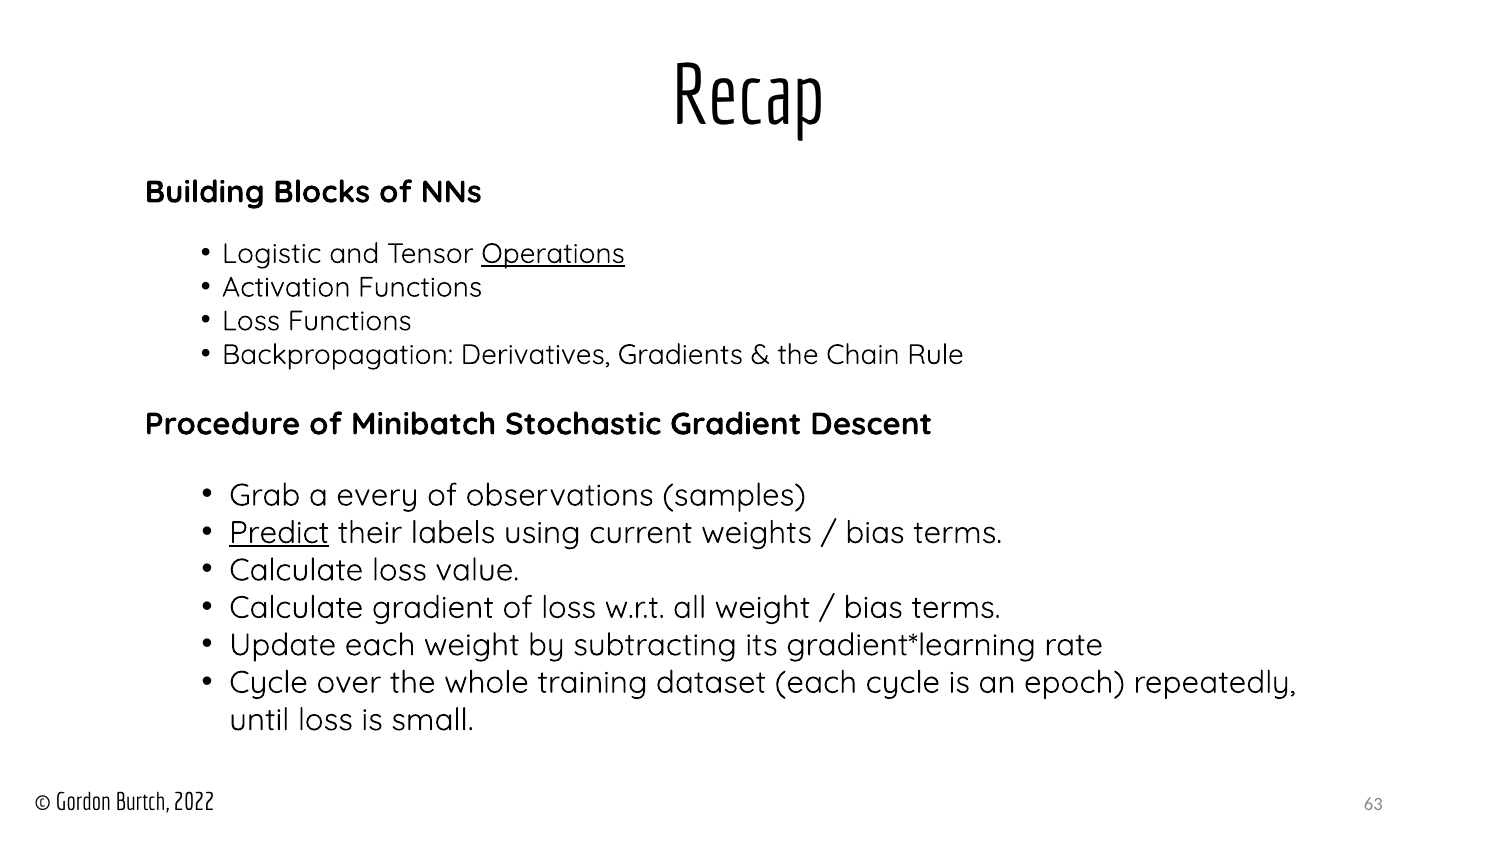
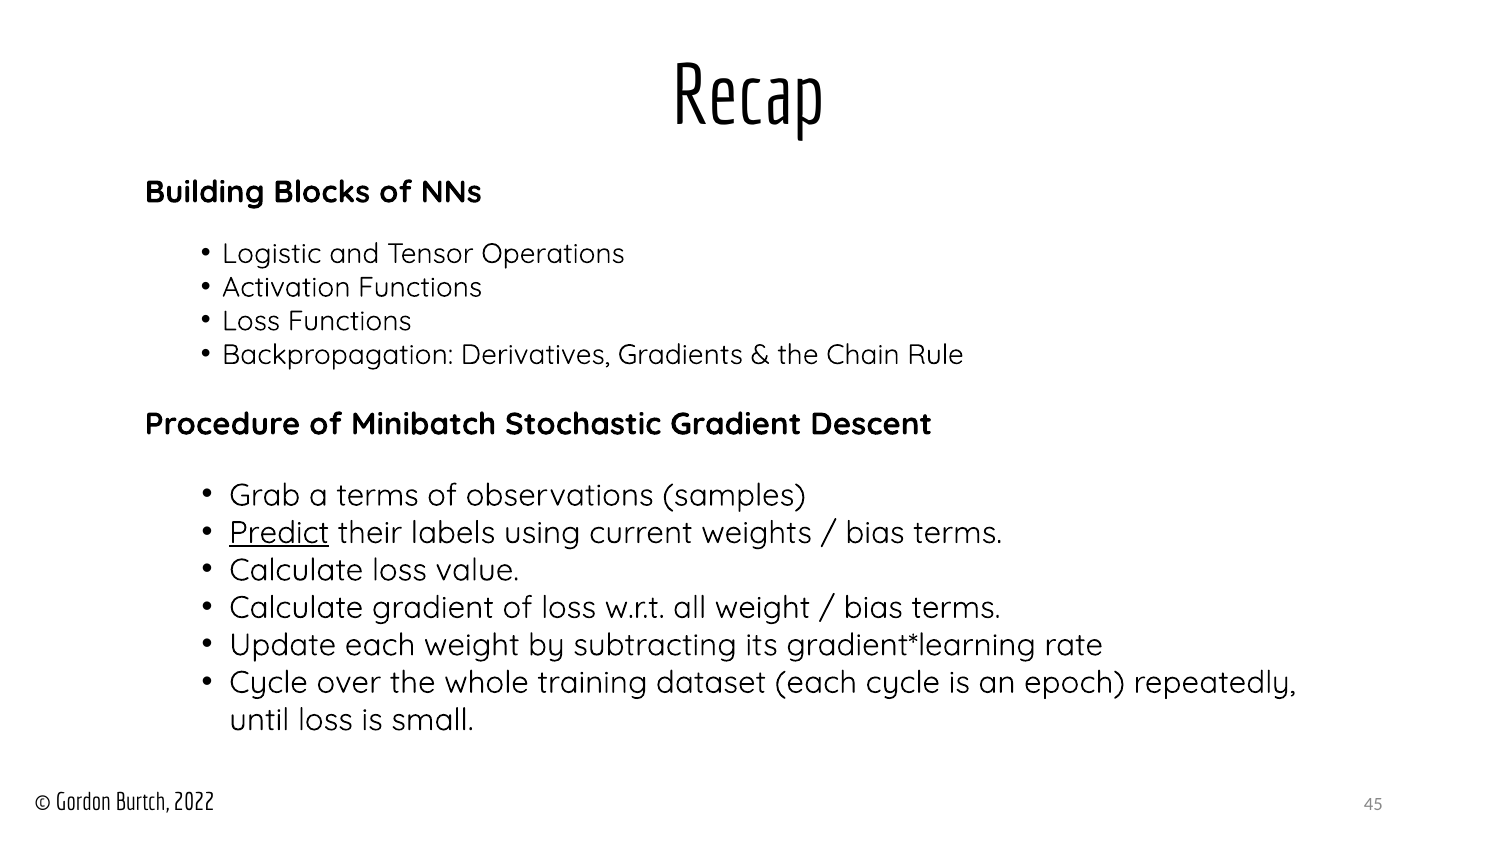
Operations underline: present -> none
a every: every -> terms
63: 63 -> 45
